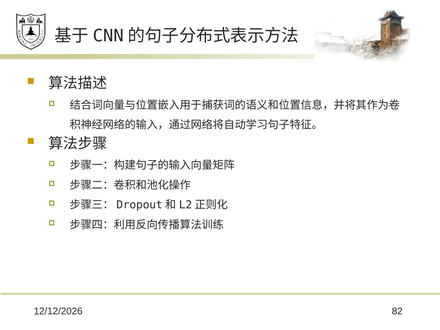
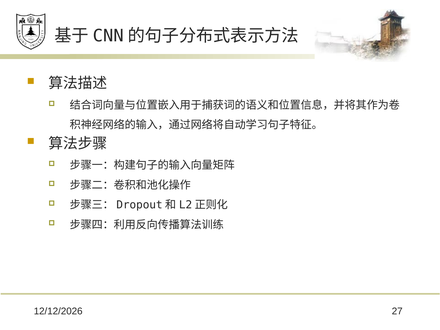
82: 82 -> 27
